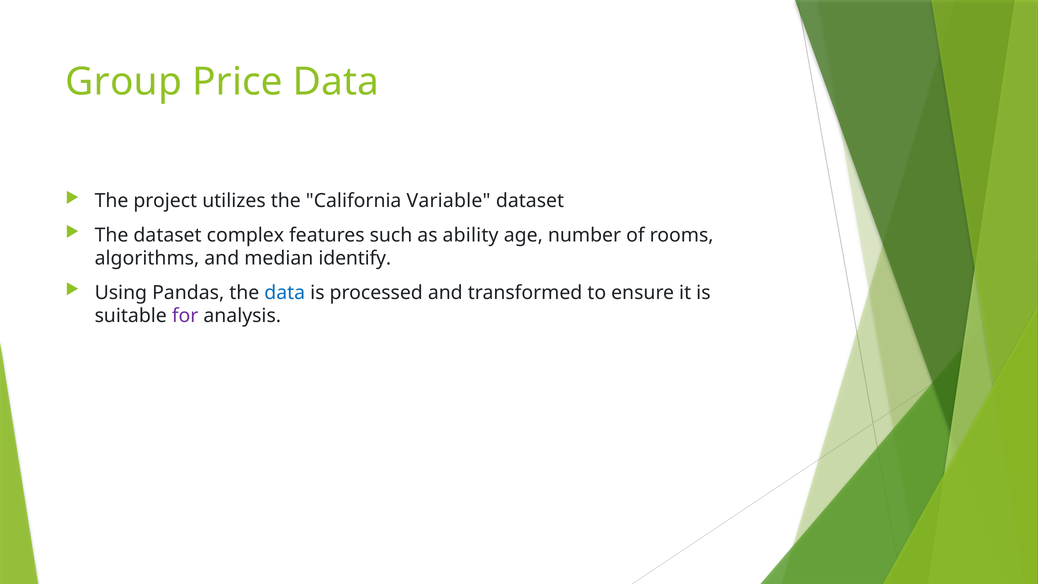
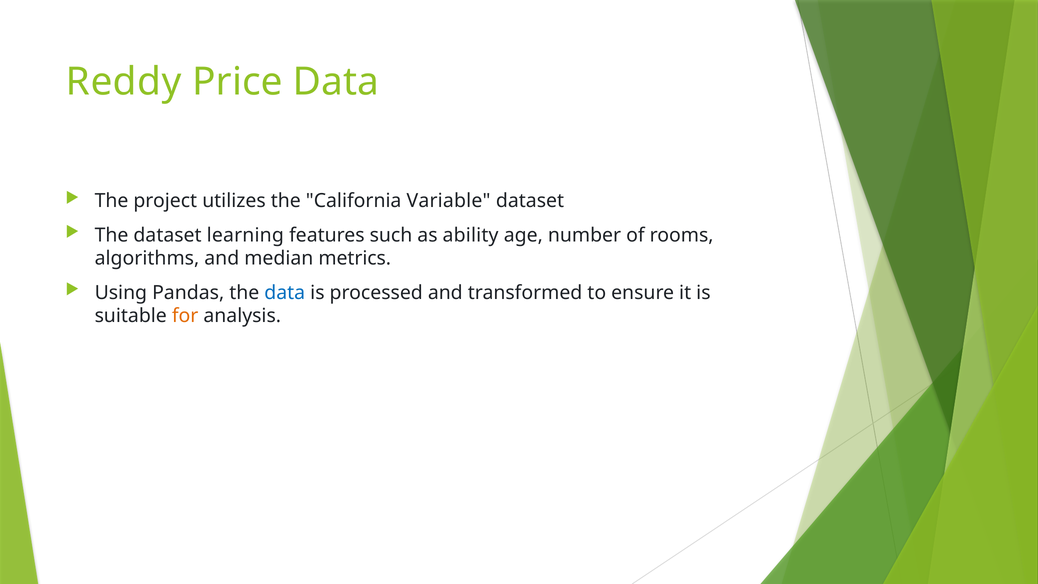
Group: Group -> Reddy
complex: complex -> learning
identify: identify -> metrics
for colour: purple -> orange
